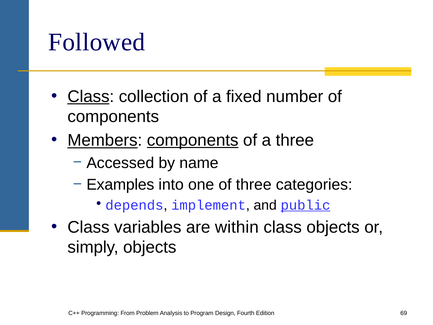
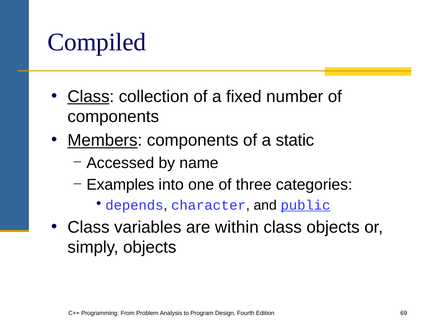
Followed: Followed -> Compiled
components at (193, 140) underline: present -> none
a three: three -> static
implement: implement -> character
